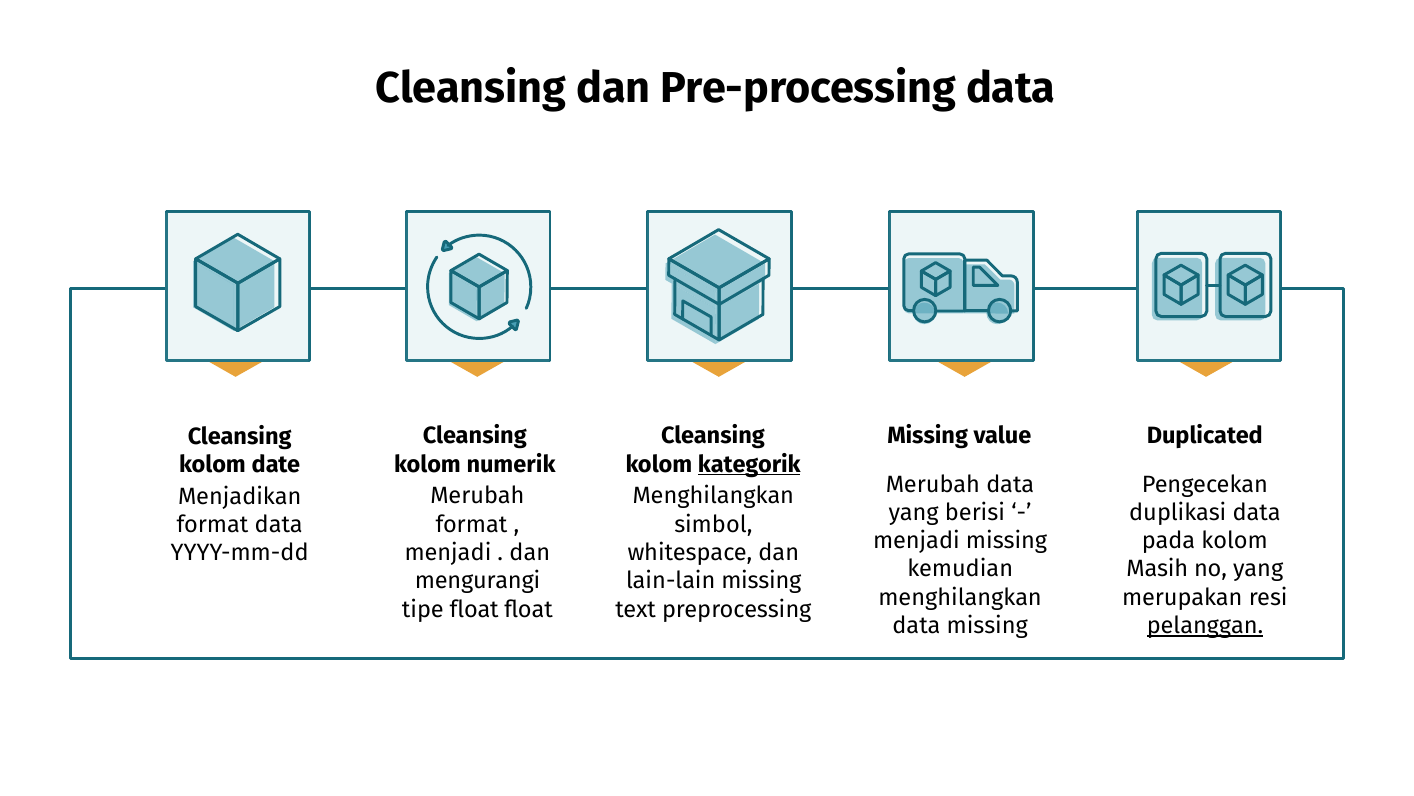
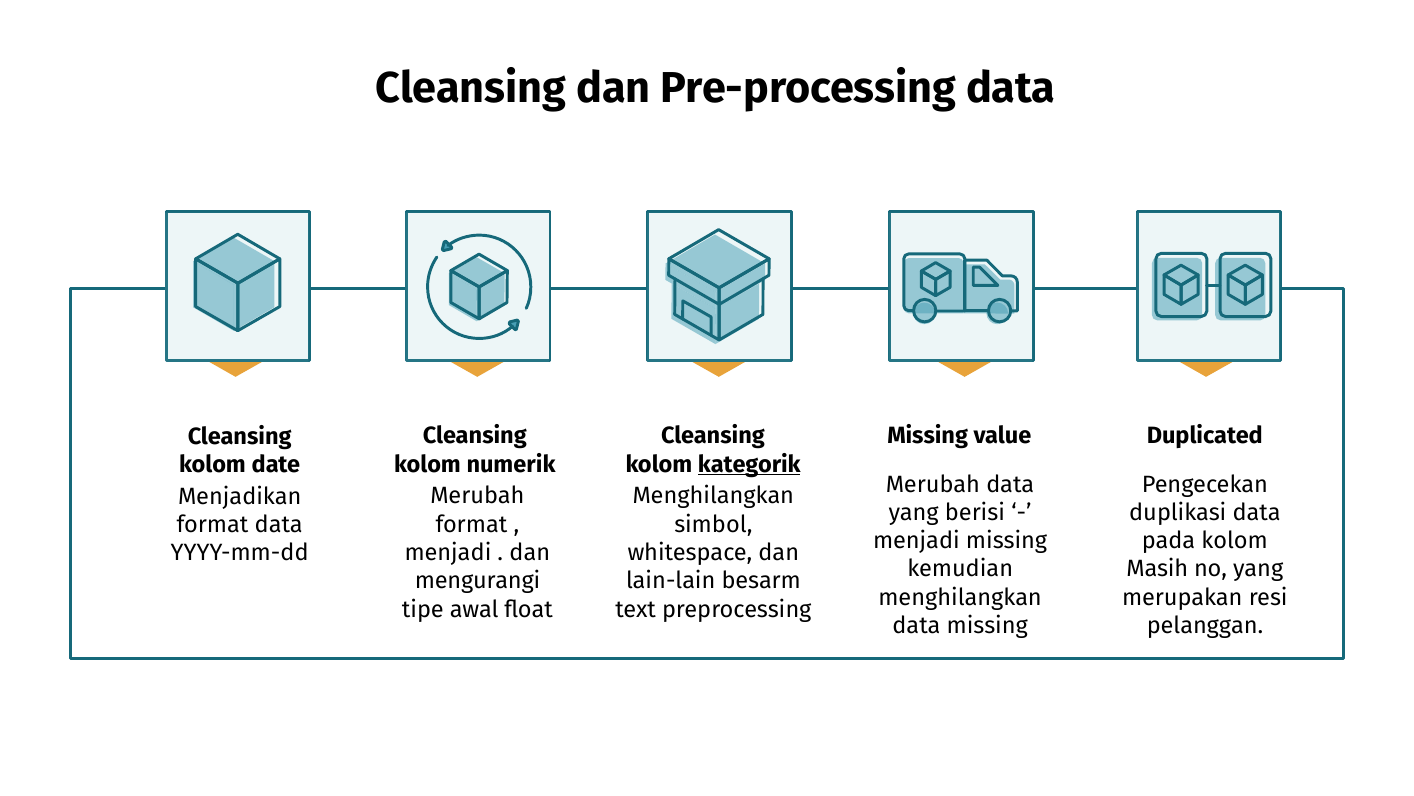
lain-lain missing: missing -> besarm
tipe float: float -> awal
pelanggan underline: present -> none
